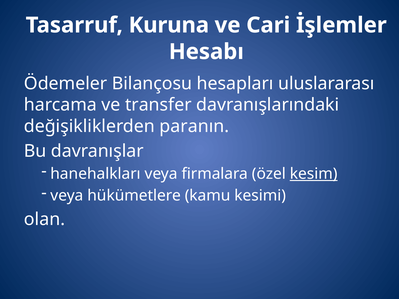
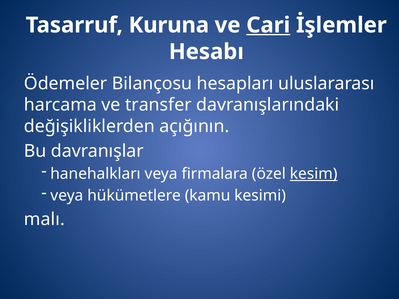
Cari underline: none -> present
paranın: paranın -> açığının
olan: olan -> malı
